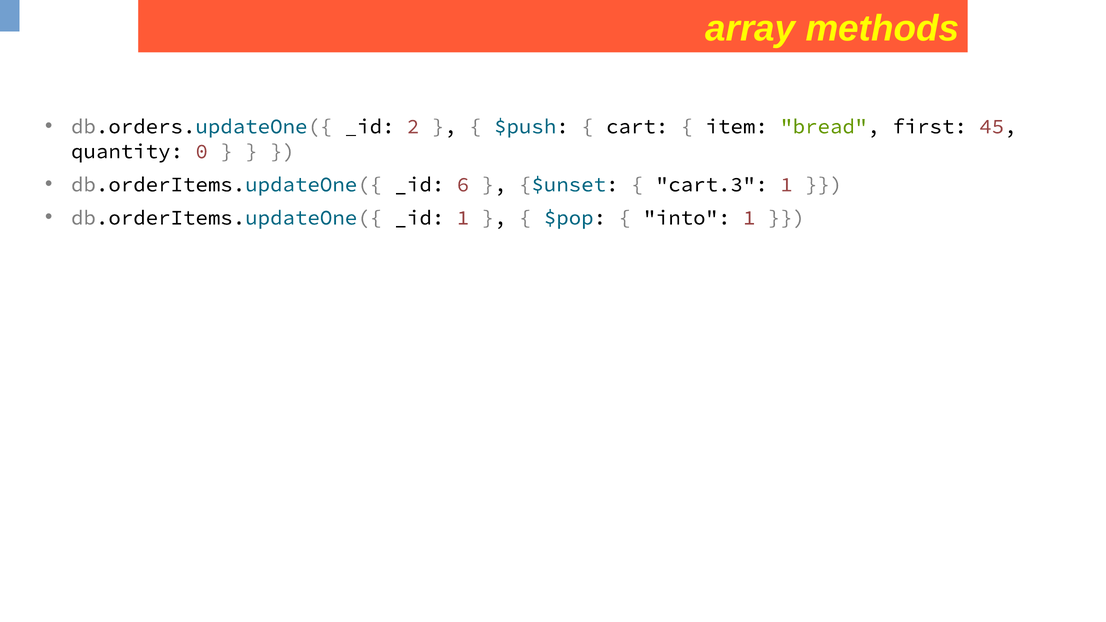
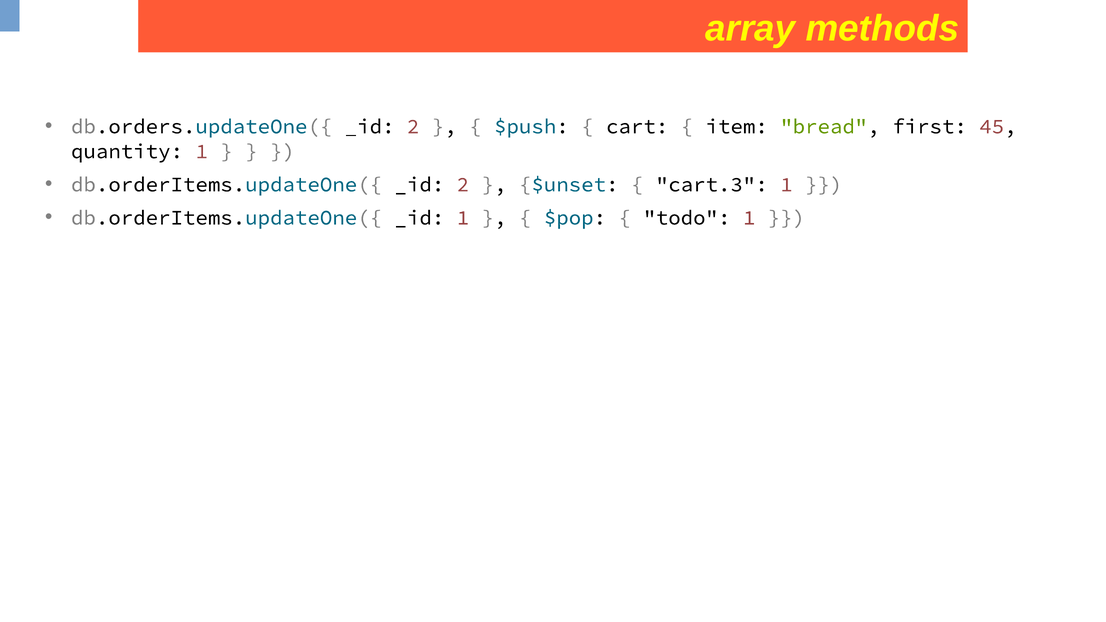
quantity 0: 0 -> 1
db.orderItems.updateOne({ _id 6: 6 -> 2
into: into -> todo
